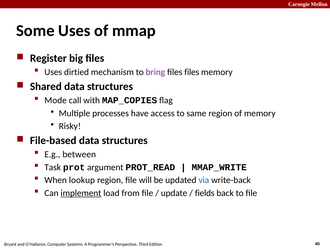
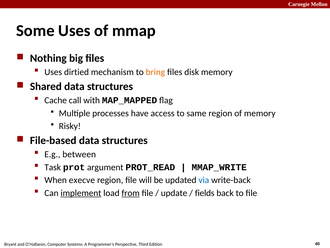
Register: Register -> Nothing
bring colour: purple -> orange
files files: files -> disk
Mode: Mode -> Cache
MAP_COPIES: MAP_COPIES -> MAP_MAPPED
lookup: lookup -> execve
from underline: none -> present
